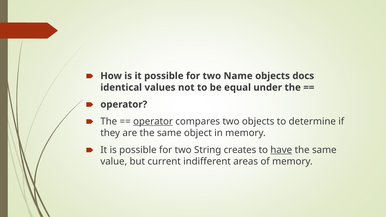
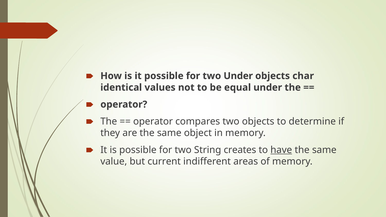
two Name: Name -> Under
docs: docs -> char
operator at (153, 121) underline: present -> none
